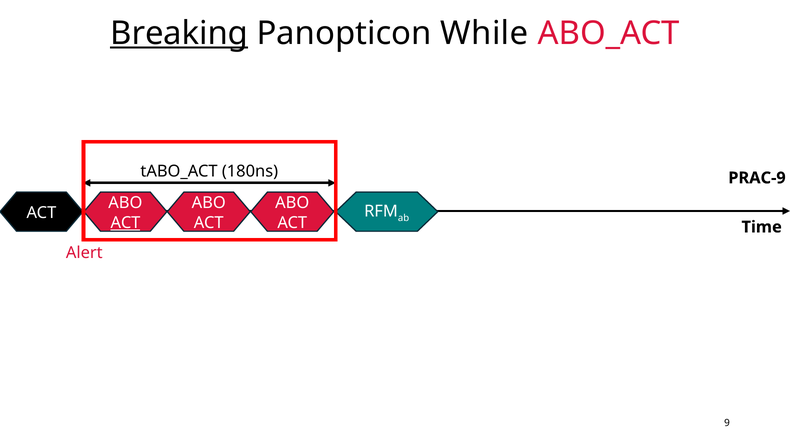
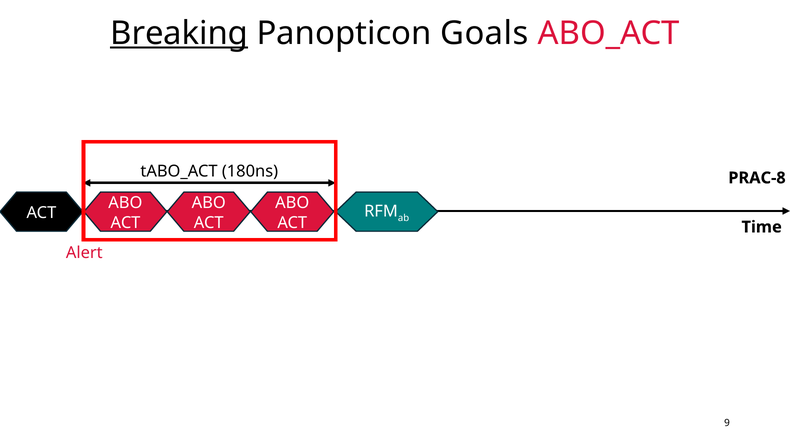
While: While -> Goals
PRAC-9: PRAC-9 -> PRAC-8
ACT at (125, 223) underline: present -> none
